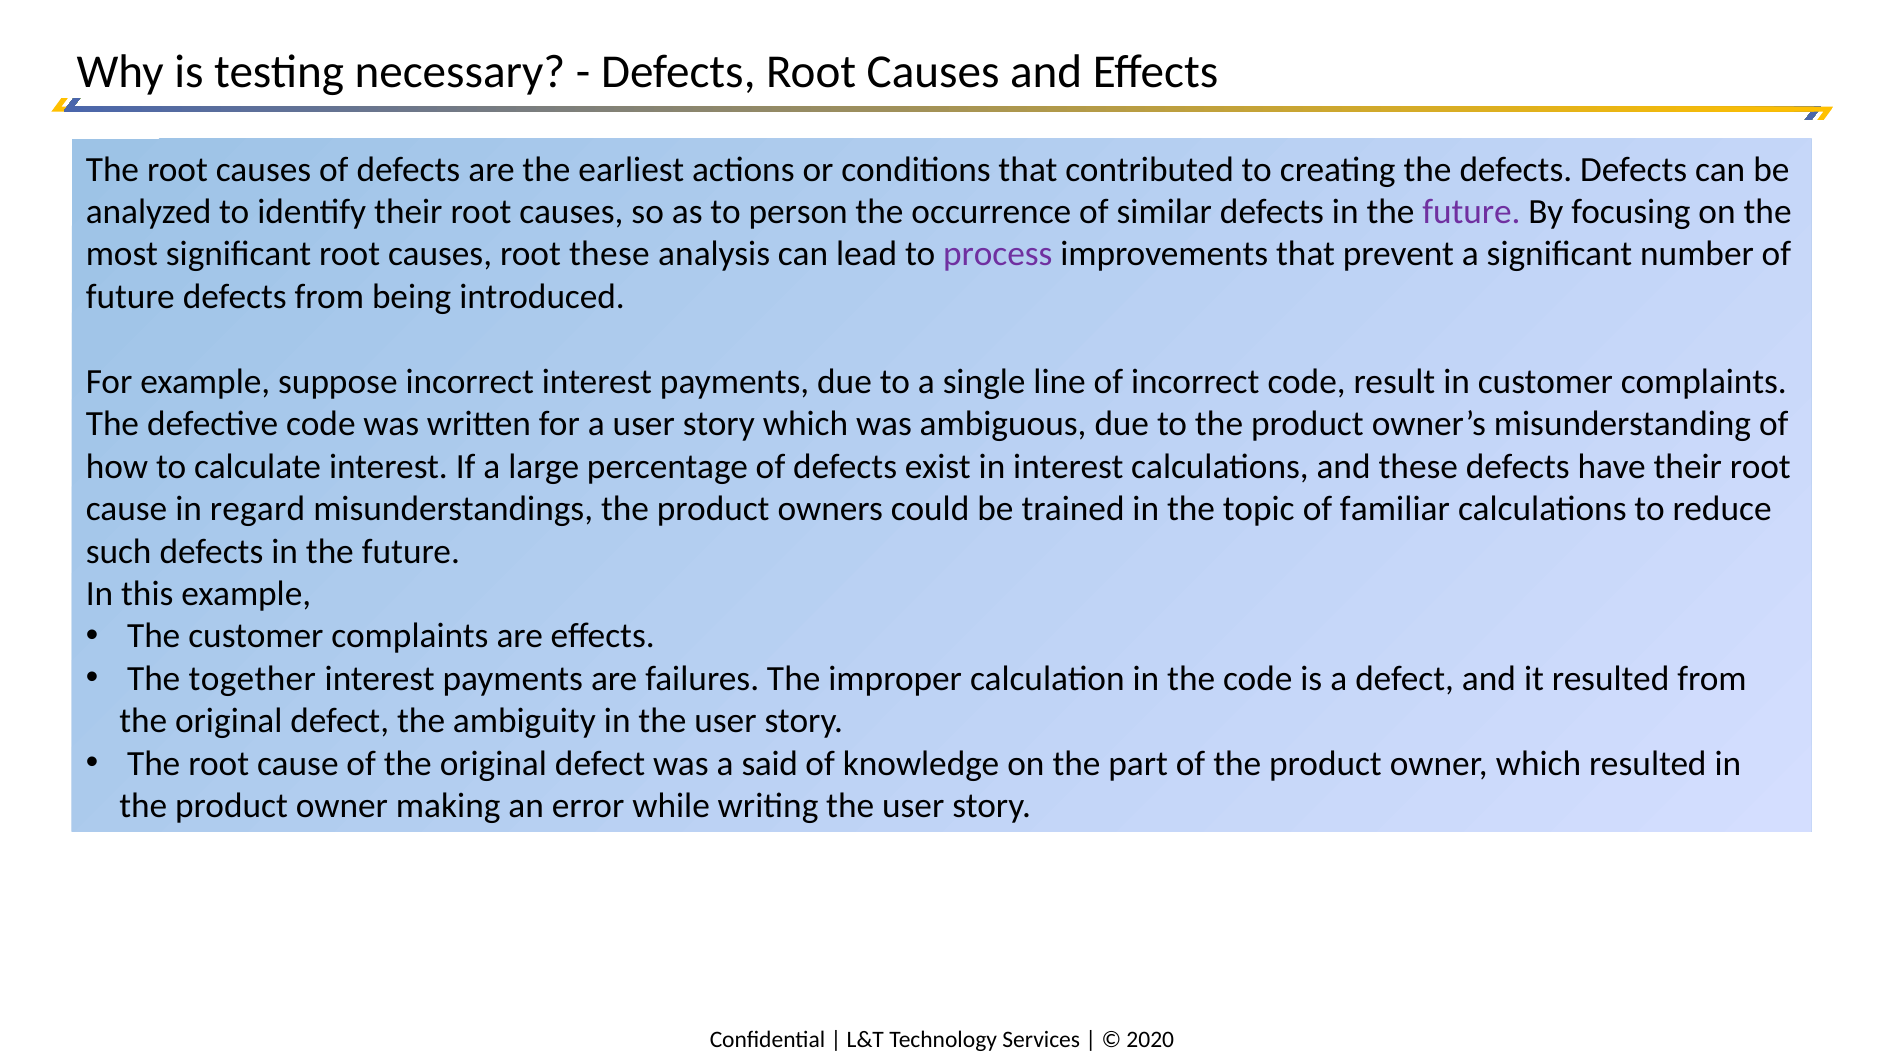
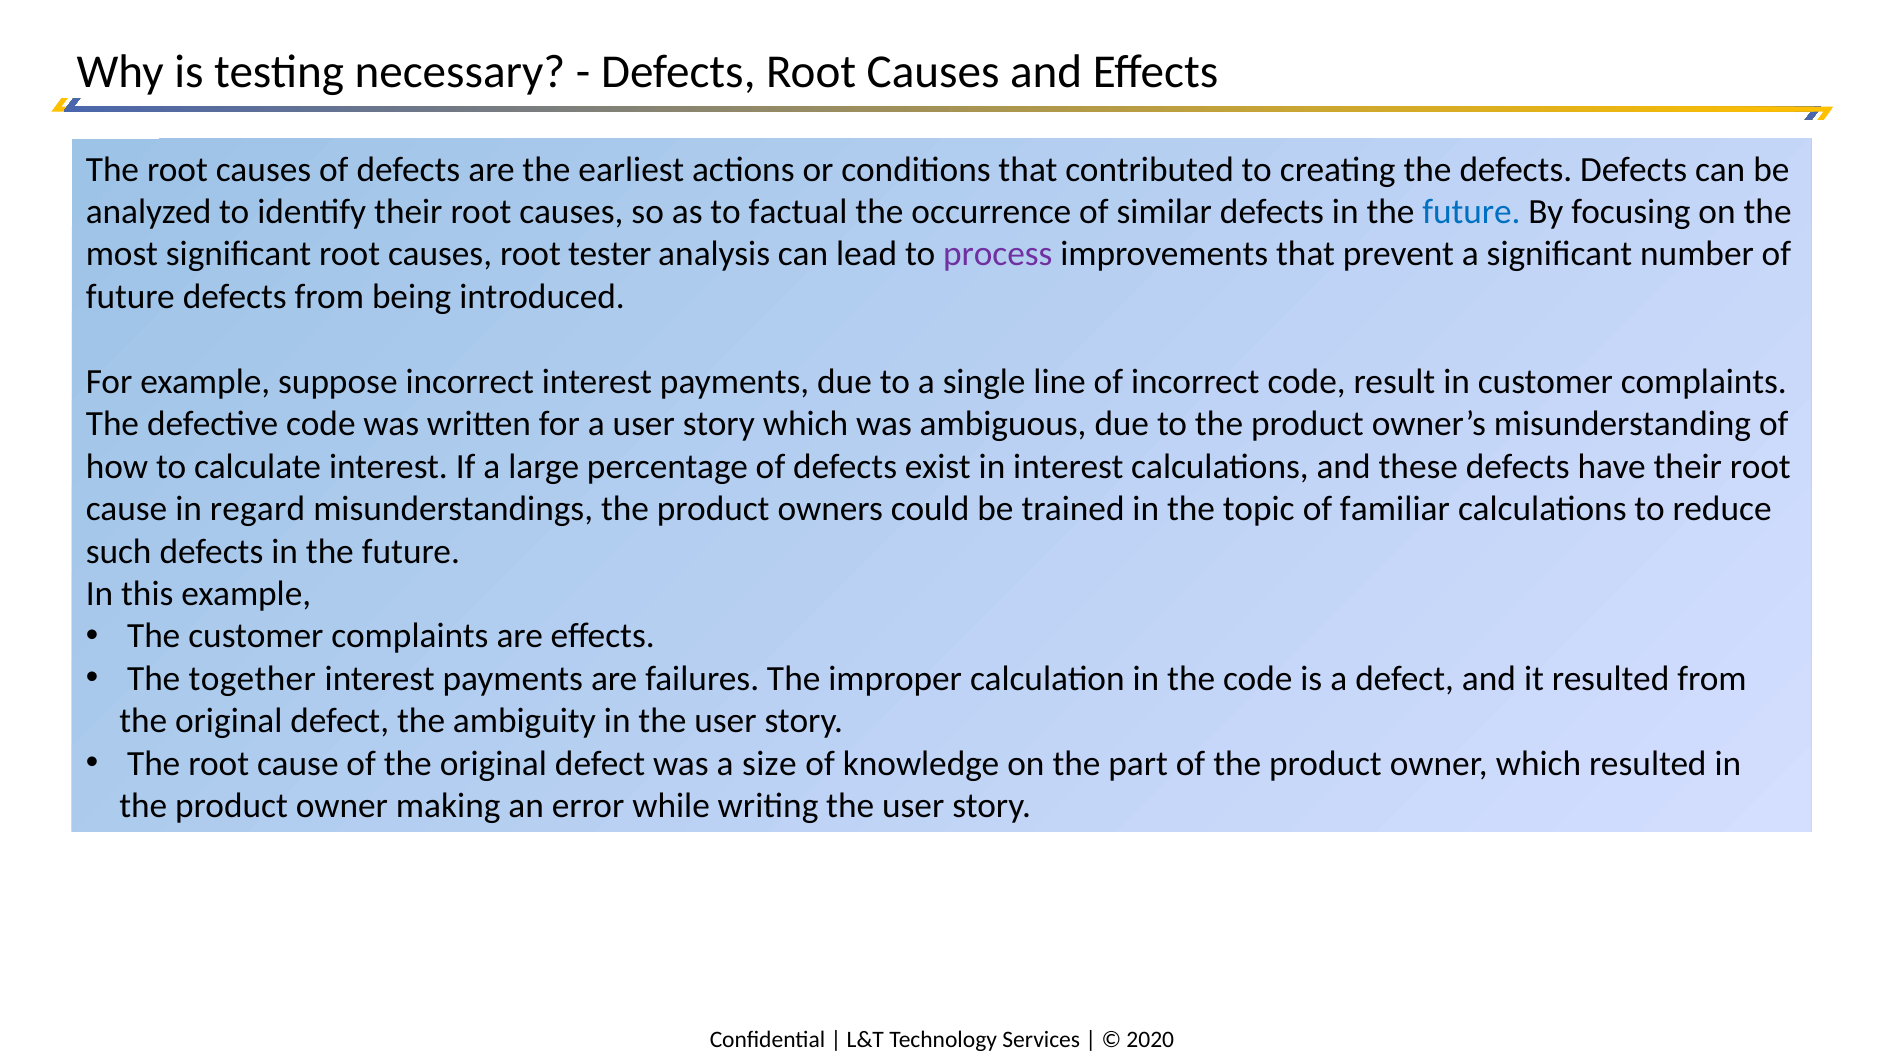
person: person -> factual
future at (1471, 212) colour: purple -> blue
root these: these -> tester
said: said -> size
